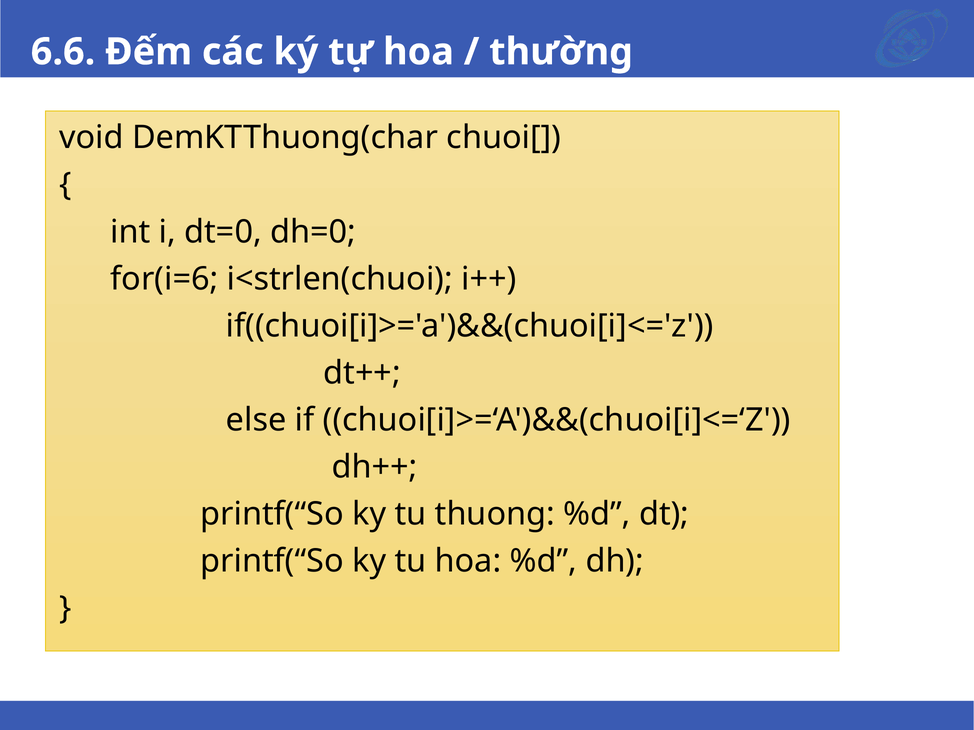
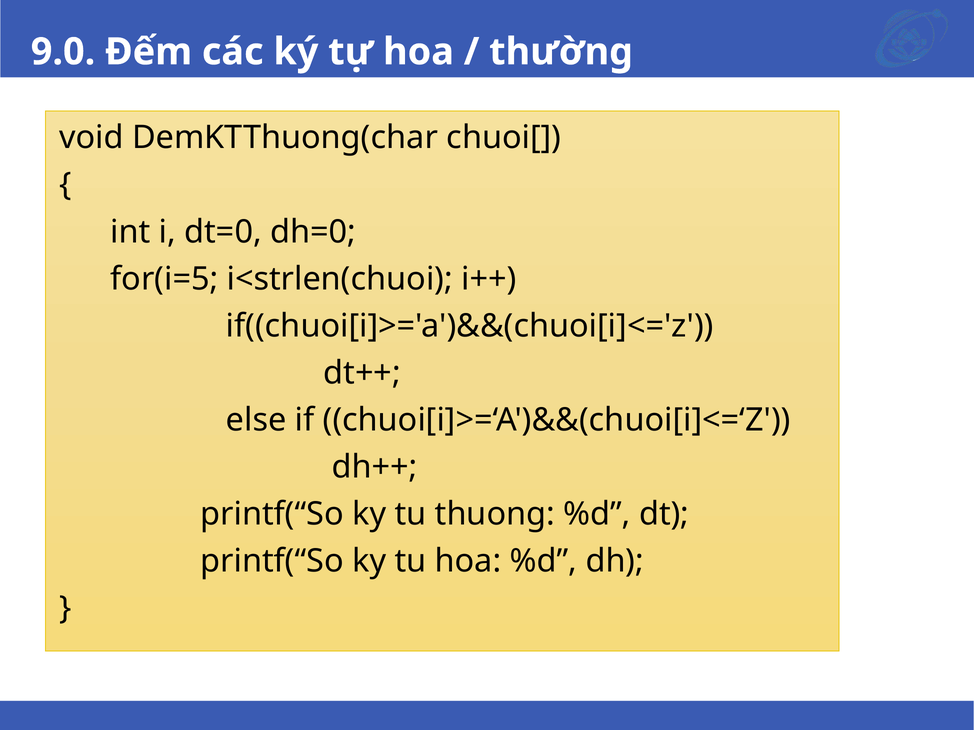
6.6: 6.6 -> 9.0
for(i=6: for(i=6 -> for(i=5
